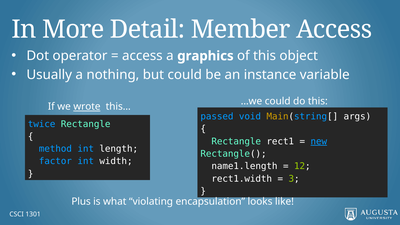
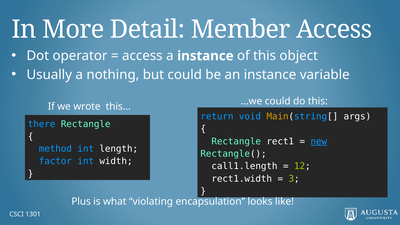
a graphics: graphics -> instance
wrote underline: present -> none
passed: passed -> return
twice: twice -> there
name1.length: name1.length -> call1.length
